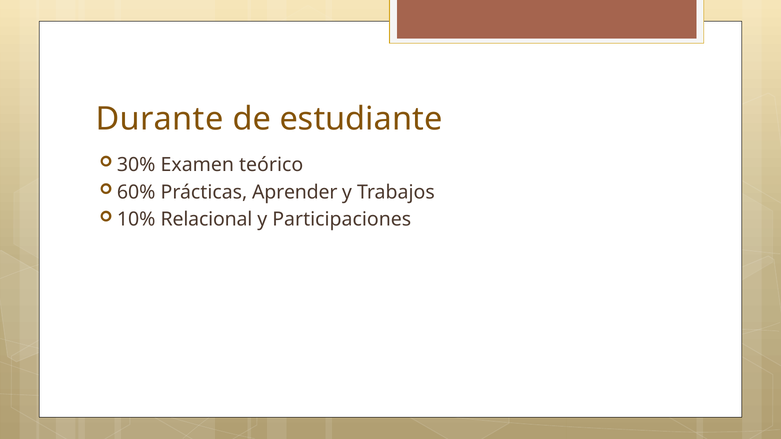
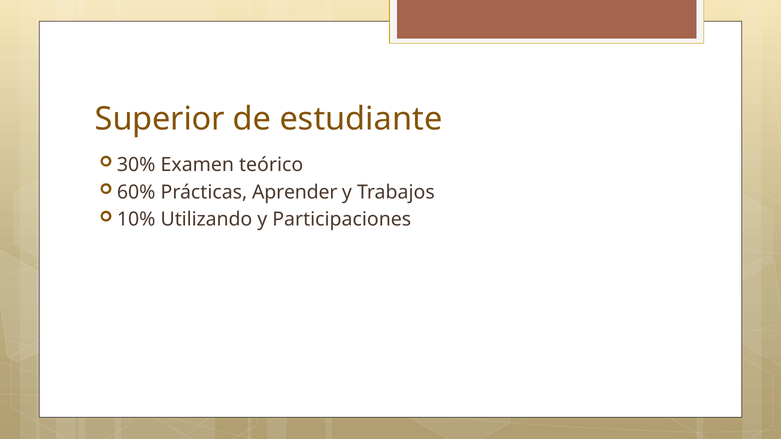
Durante: Durante -> Superior
Relacional: Relacional -> Utilizando
